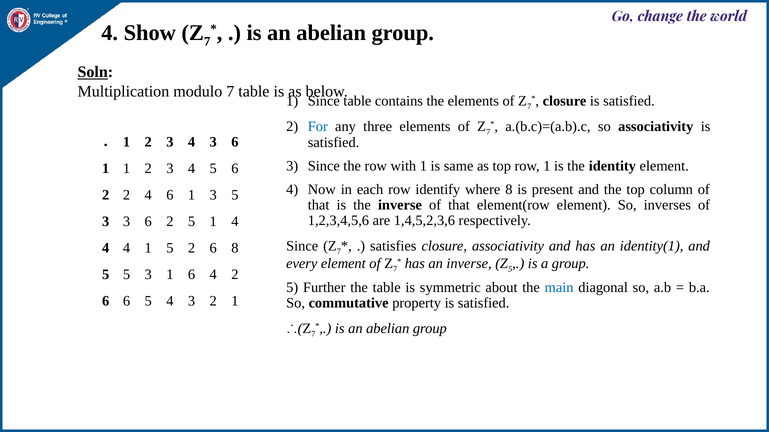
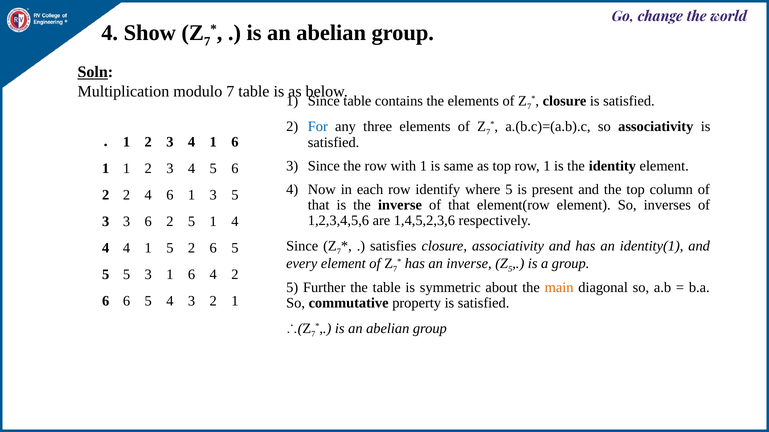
3 4 3: 3 -> 1
where 8: 8 -> 5
2 6 8: 8 -> 5
main colour: blue -> orange
